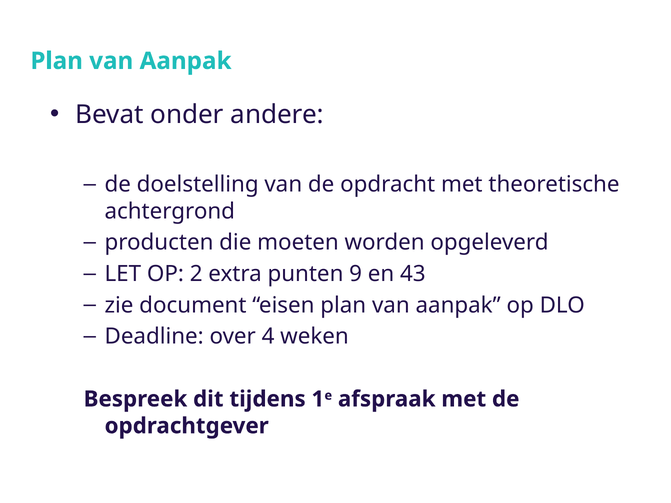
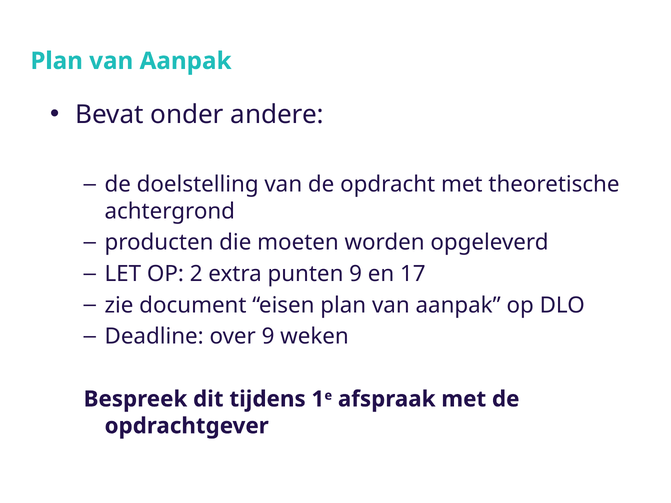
43: 43 -> 17
over 4: 4 -> 9
